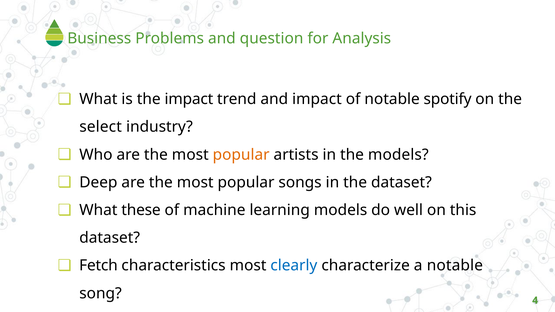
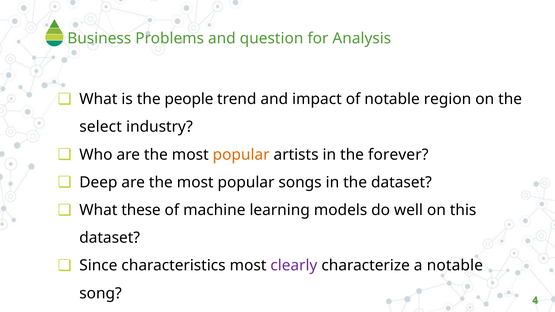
the impact: impact -> people
spotify: spotify -> region
the models: models -> forever
Fetch: Fetch -> Since
clearly colour: blue -> purple
